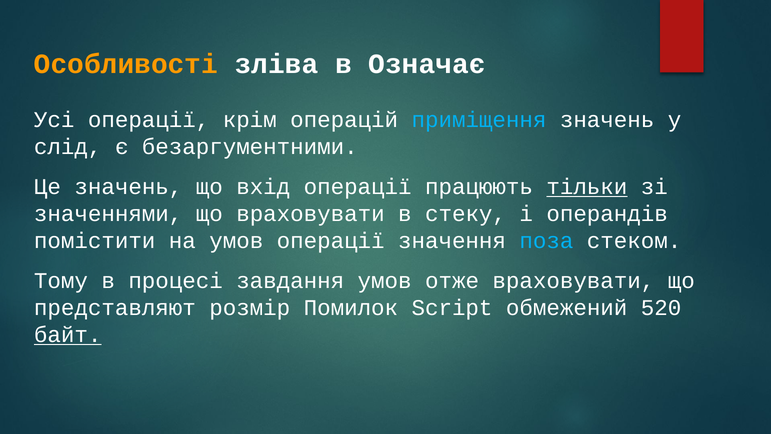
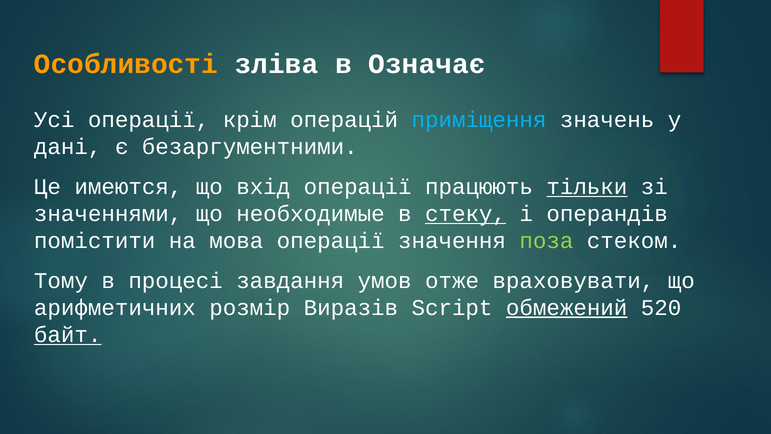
слід: слід -> дані
Це значень: значень -> имеются
що враховувати: враховувати -> необходимые
стеку underline: none -> present
на умов: умов -> мова
поза colour: light blue -> light green
представляют: представляют -> арифметичних
Помилок: Помилок -> Виразів
обмежений underline: none -> present
